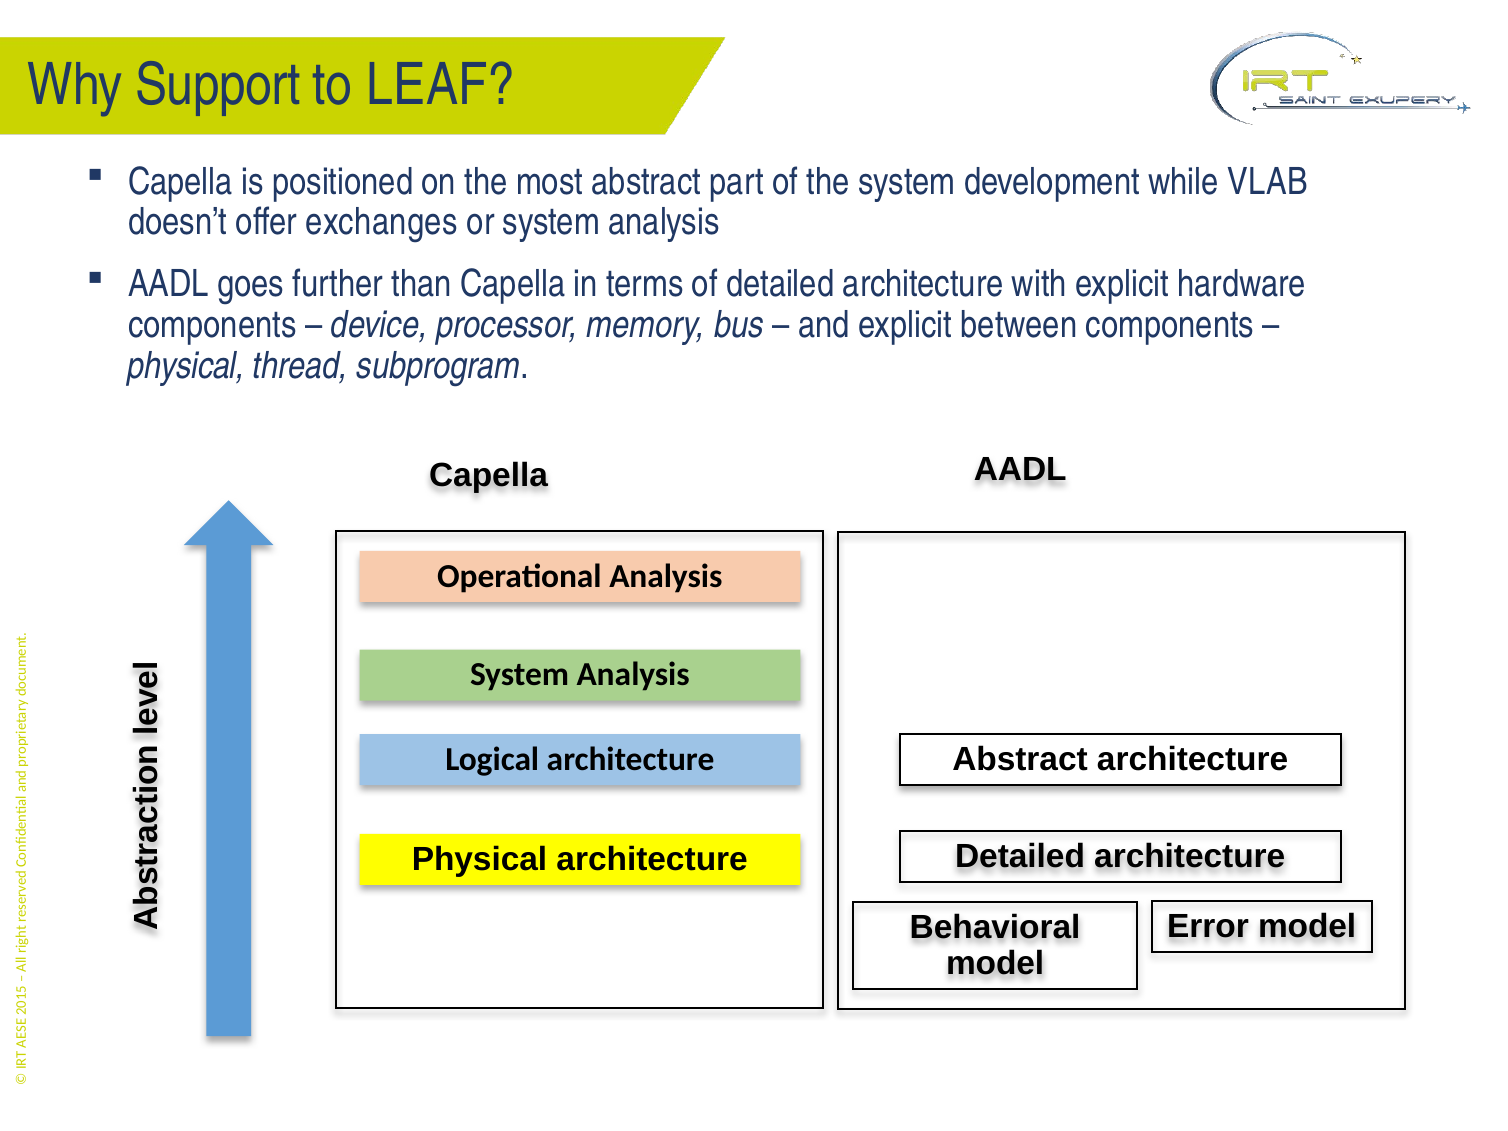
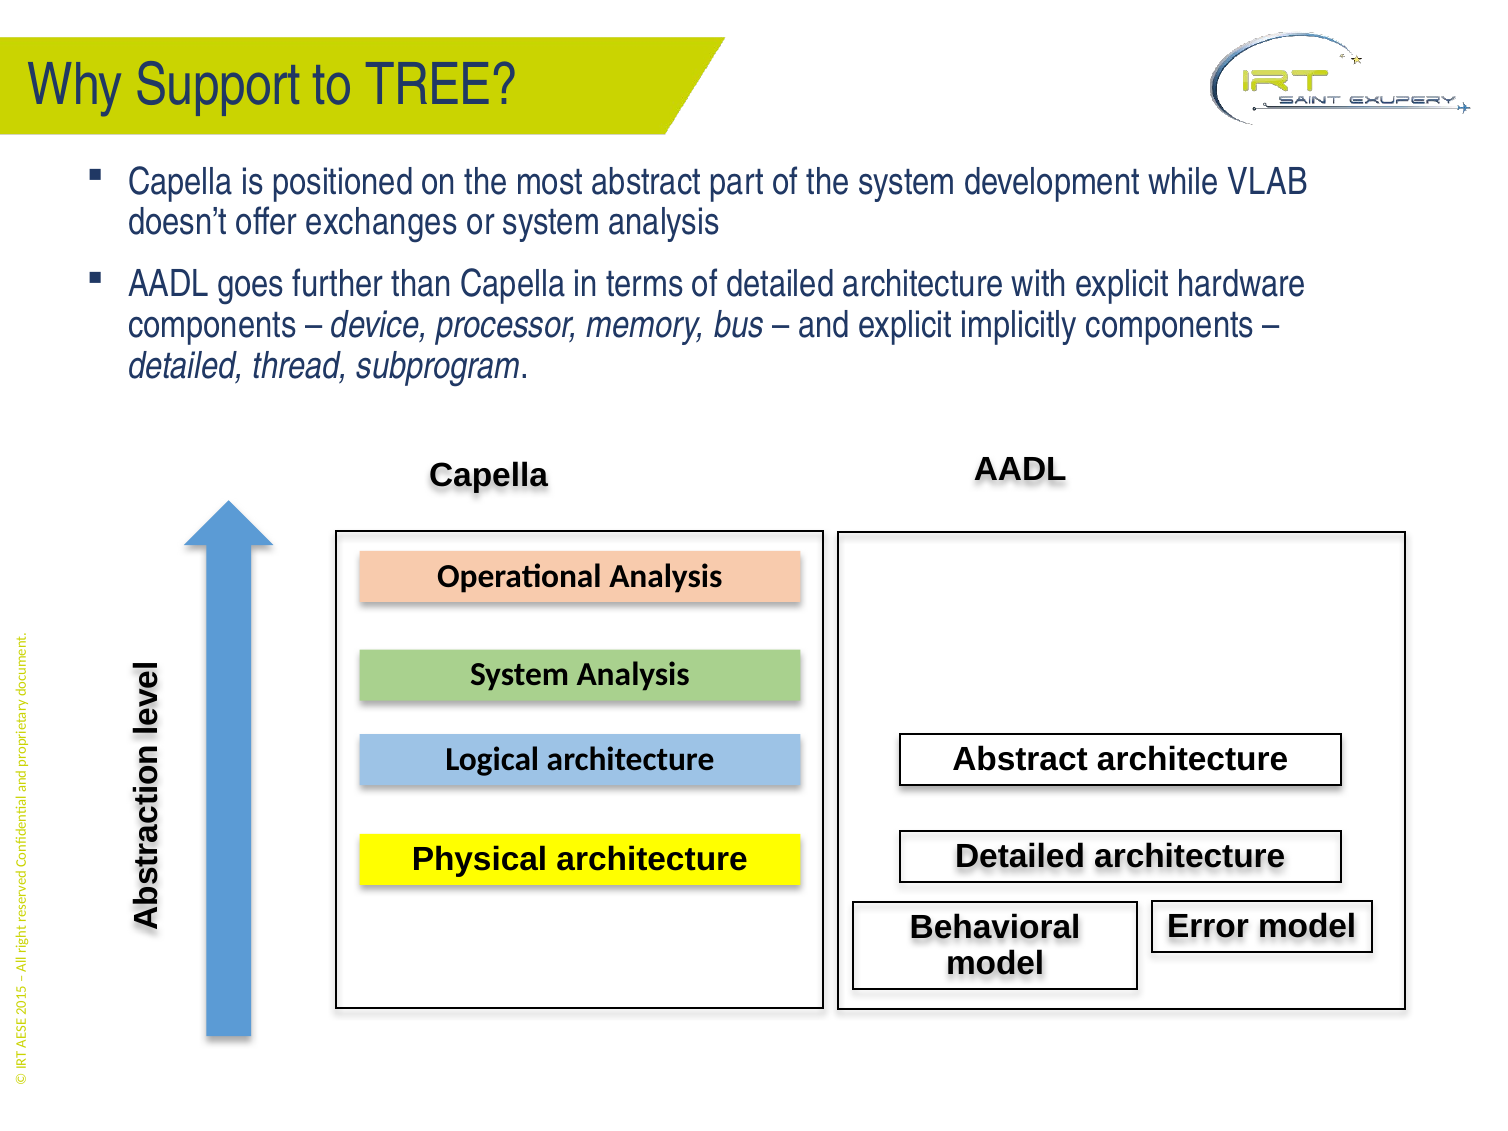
LEAF: LEAF -> TREE
between: between -> implicitly
physical at (186, 366): physical -> detailed
